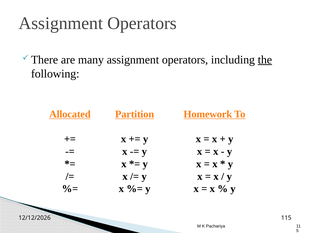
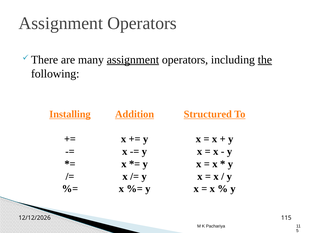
assignment at (133, 60) underline: none -> present
Allocated: Allocated -> Installing
Partition: Partition -> Addition
Homework: Homework -> Structured
